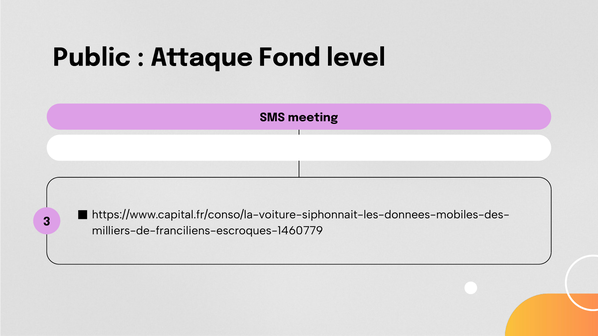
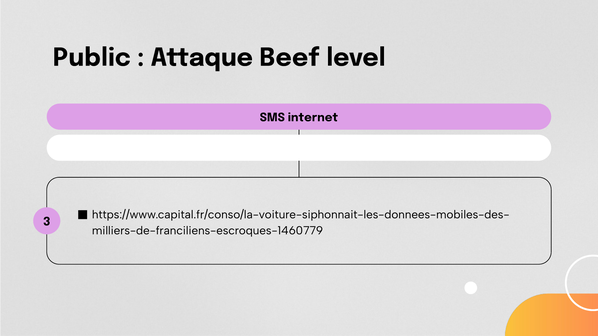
Fond: Fond -> Beef
meeting: meeting -> internet
